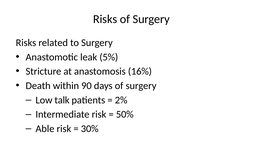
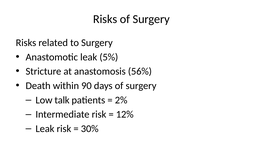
16%: 16% -> 56%
50%: 50% -> 12%
Able at (45, 129): Able -> Leak
